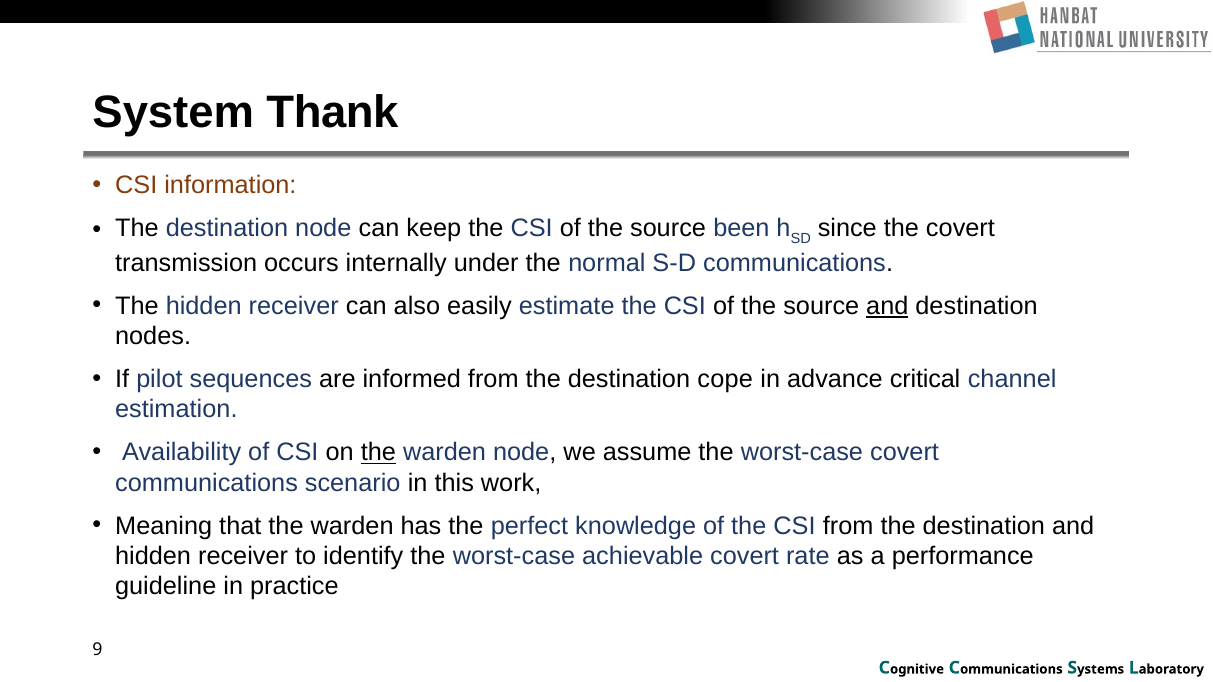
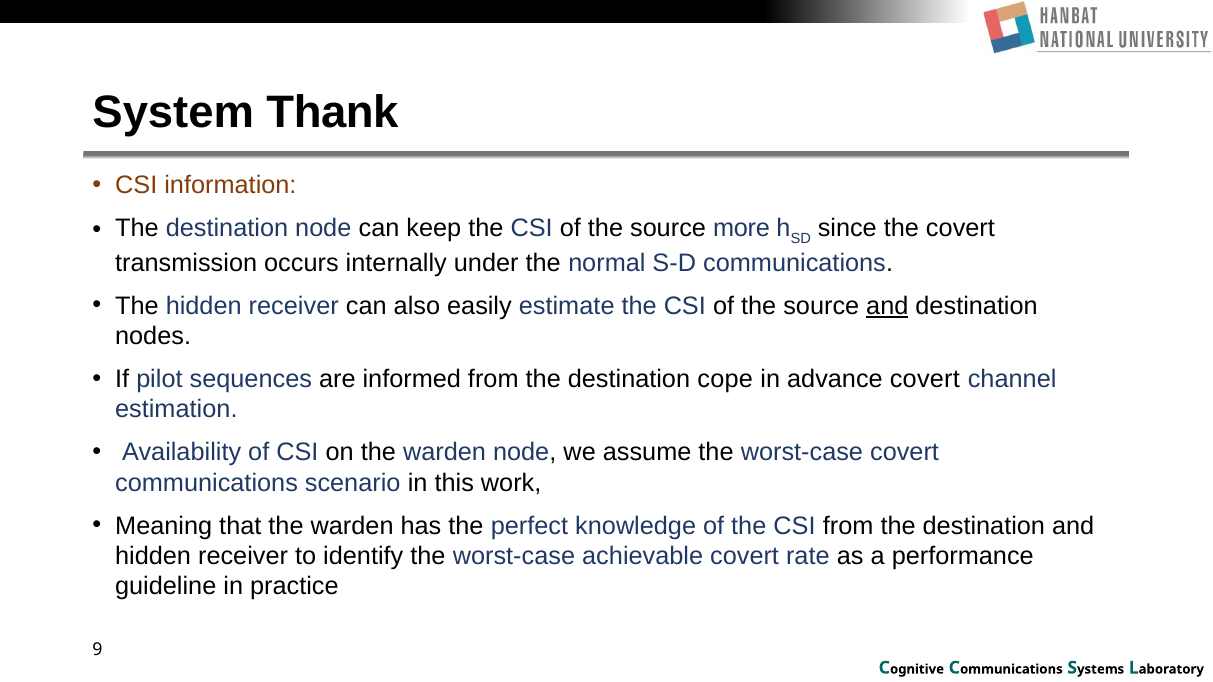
been: been -> more
advance critical: critical -> covert
the at (378, 453) underline: present -> none
